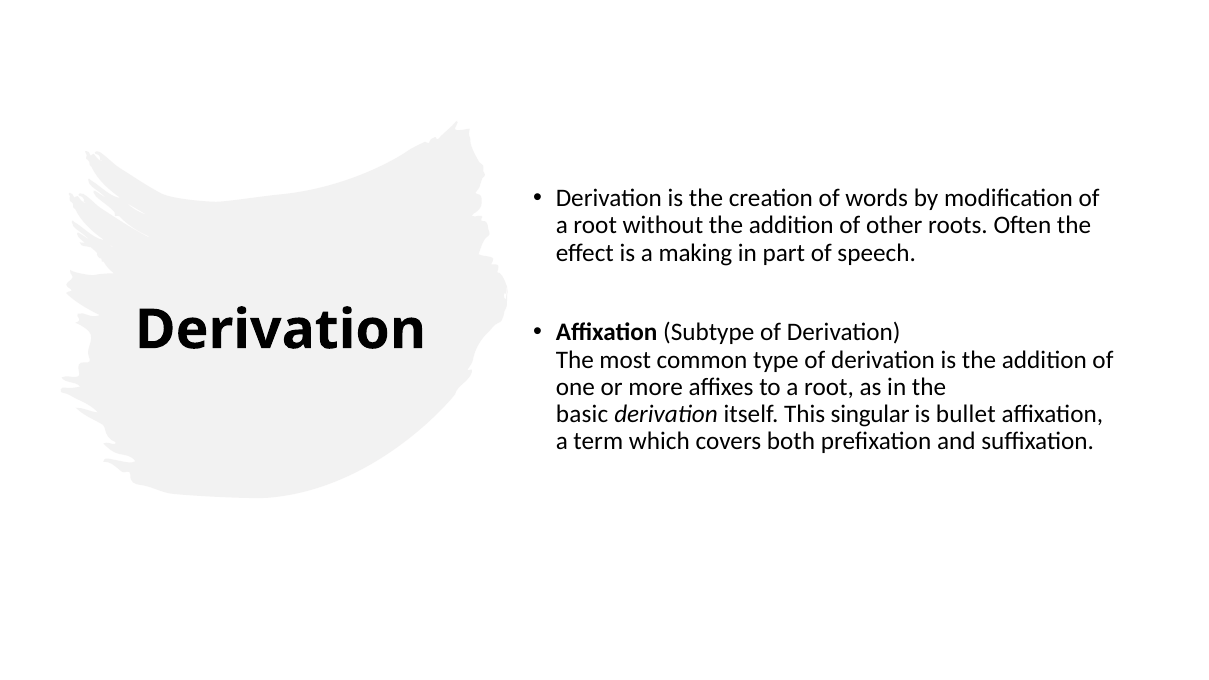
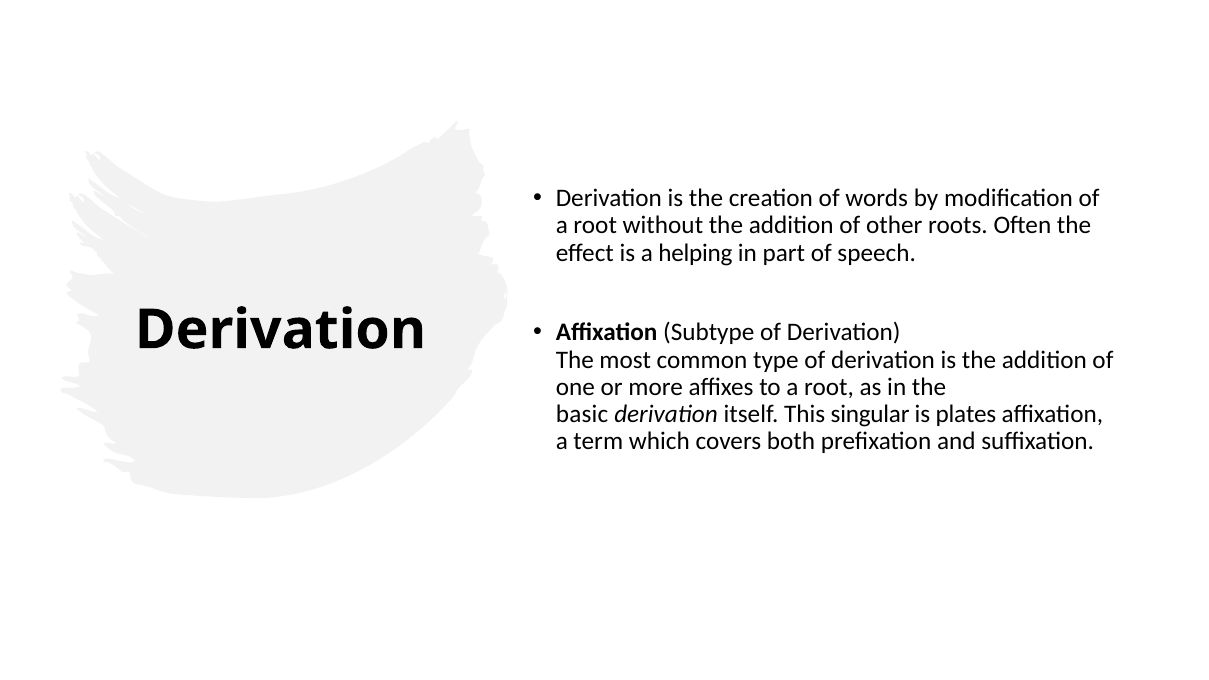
making: making -> helping
bullet: bullet -> plates
